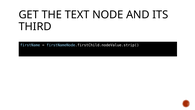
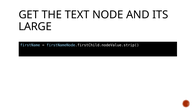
THIRD: THIRD -> LARGE
